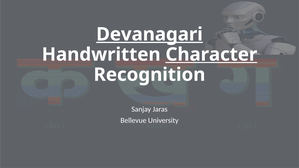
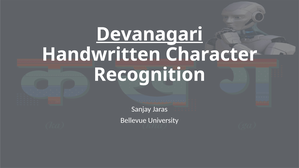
Character underline: present -> none
